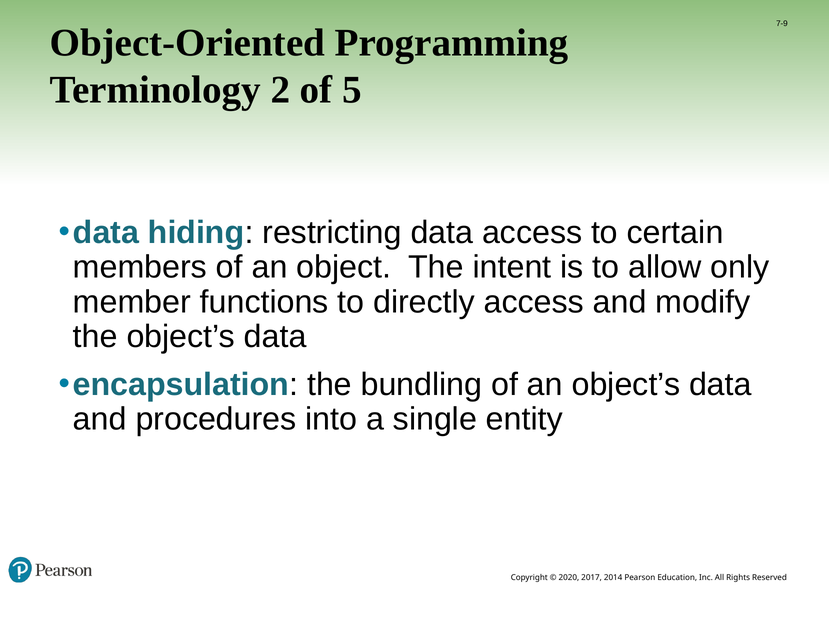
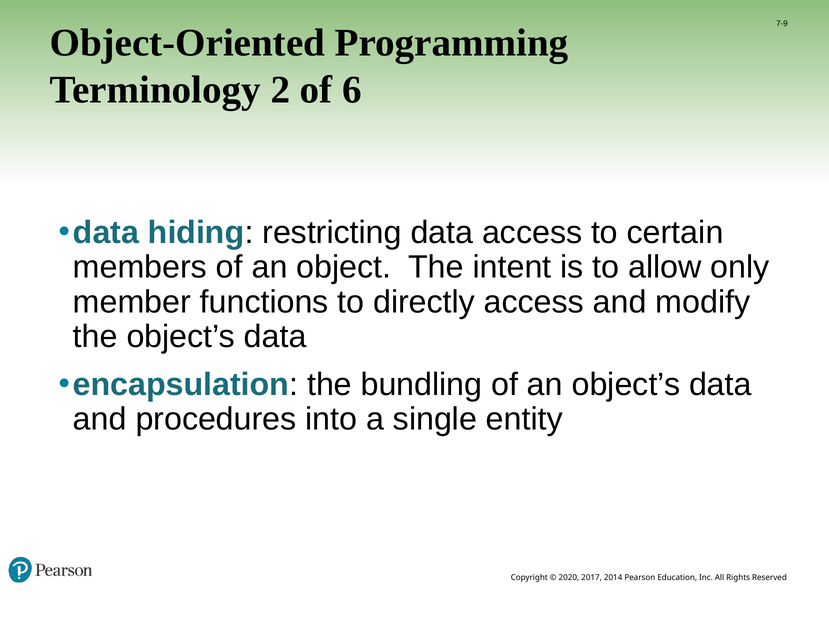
5: 5 -> 6
